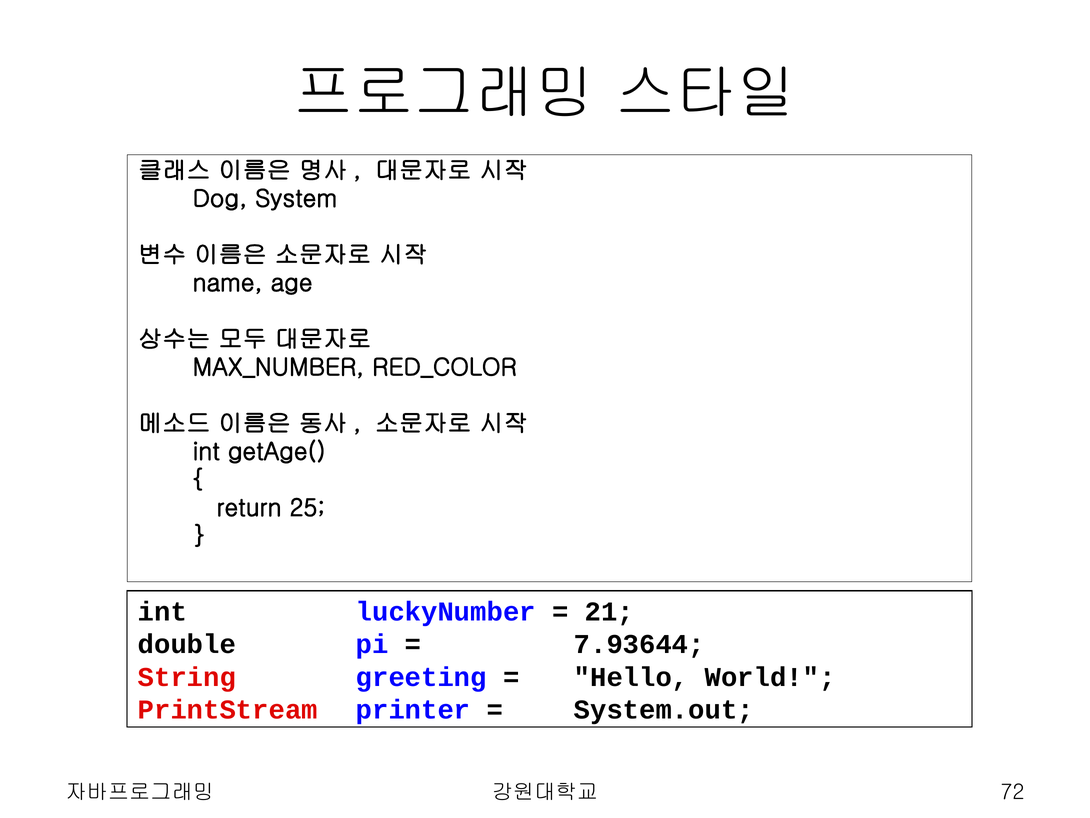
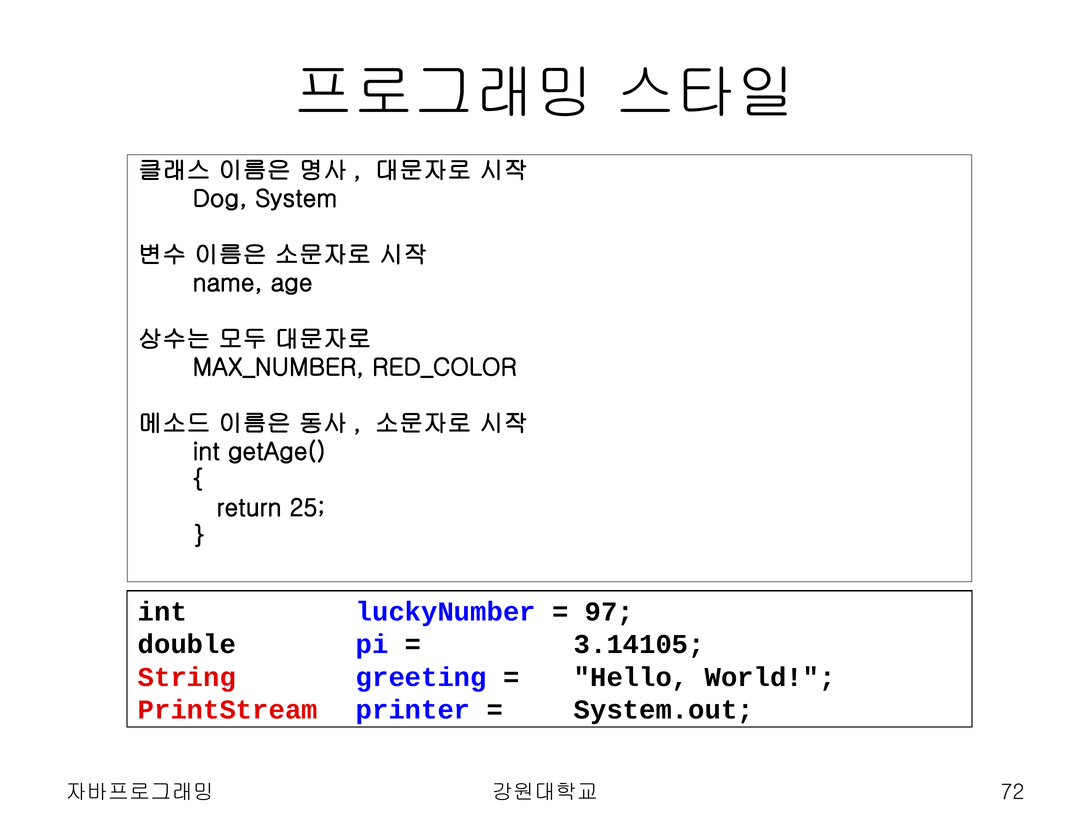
21: 21 -> 97
7.93644: 7.93644 -> 3.14105
